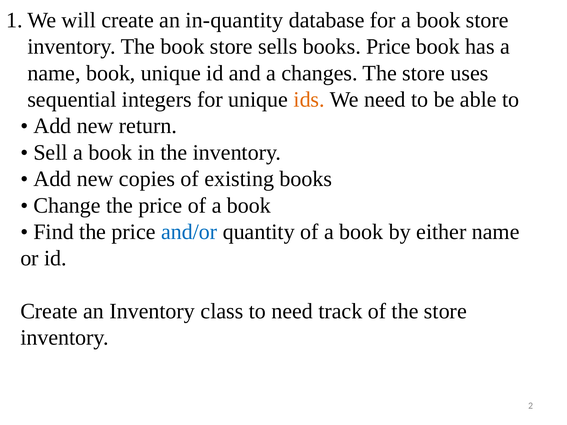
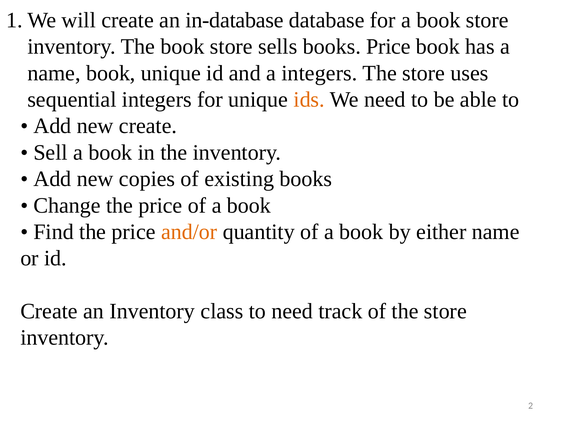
in-quantity: in-quantity -> in-database
a changes: changes -> integers
new return: return -> create
and/or colour: blue -> orange
